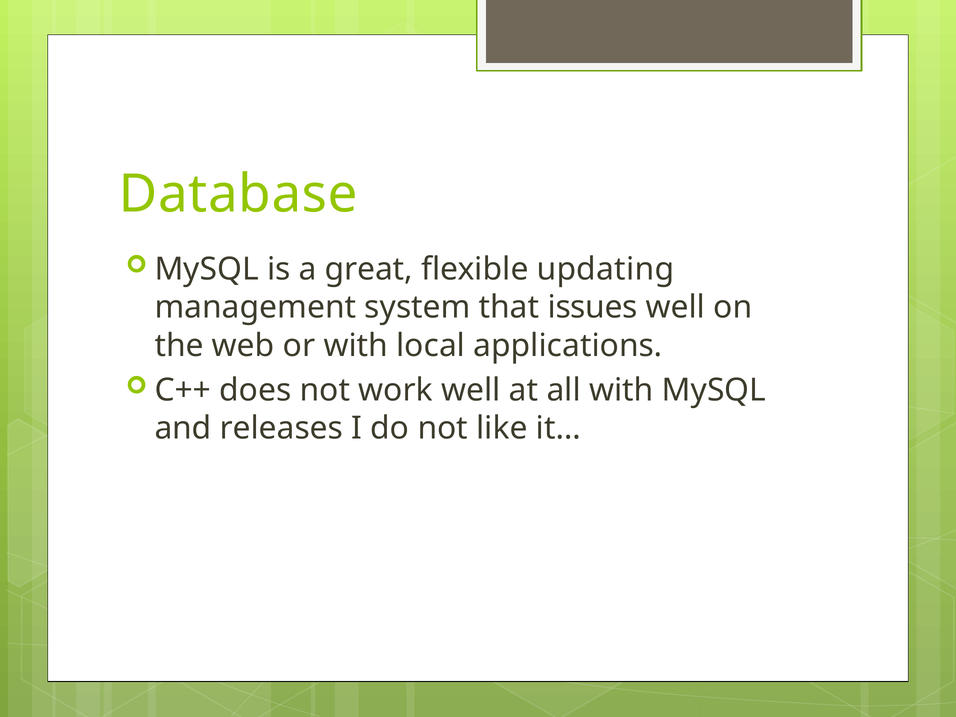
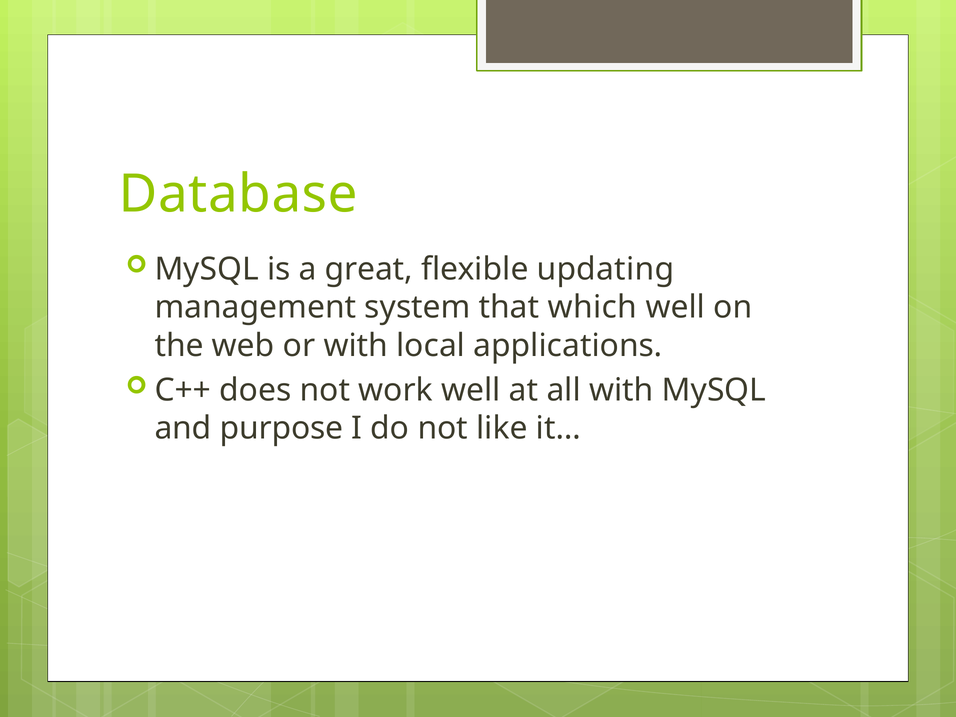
issues: issues -> which
releases: releases -> purpose
